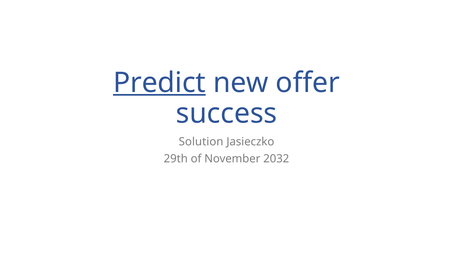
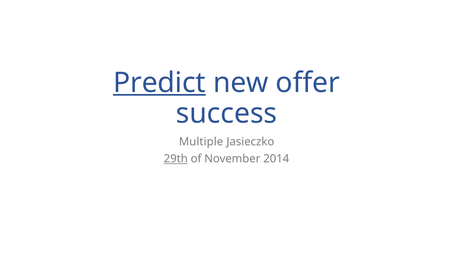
Solution: Solution -> Multiple
29th underline: none -> present
2032: 2032 -> 2014
